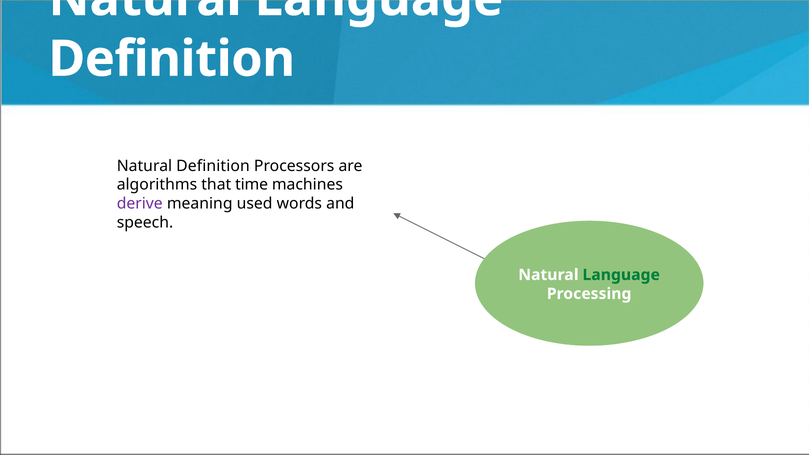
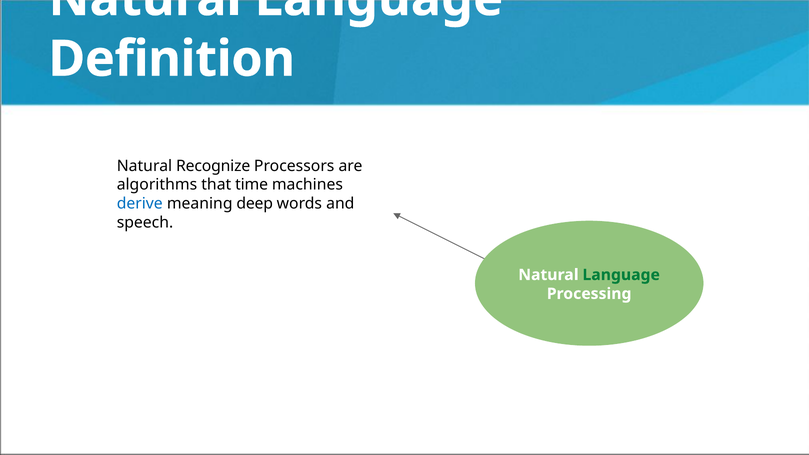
Natural Definition: Definition -> Recognize
derive colour: purple -> blue
used: used -> deep
